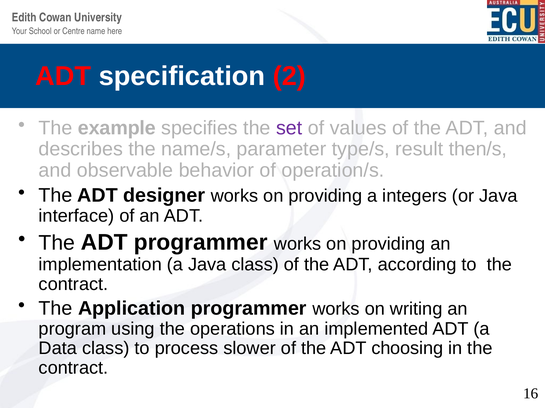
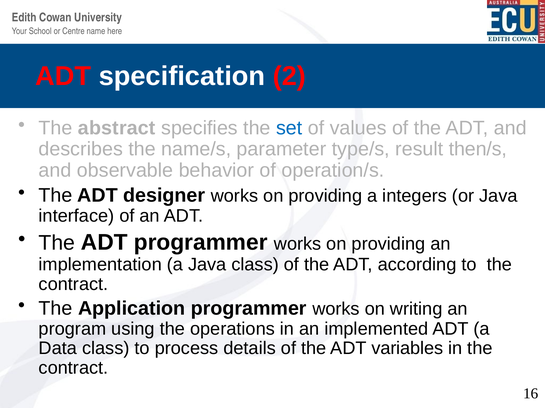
example: example -> abstract
set colour: purple -> blue
slower: slower -> details
choosing: choosing -> variables
